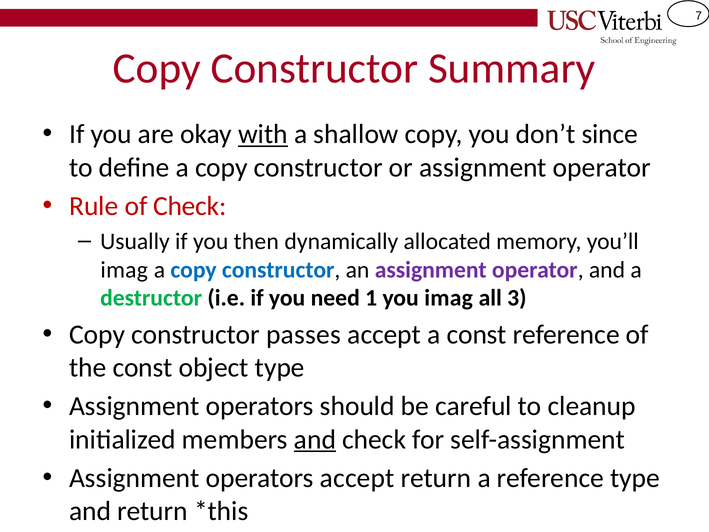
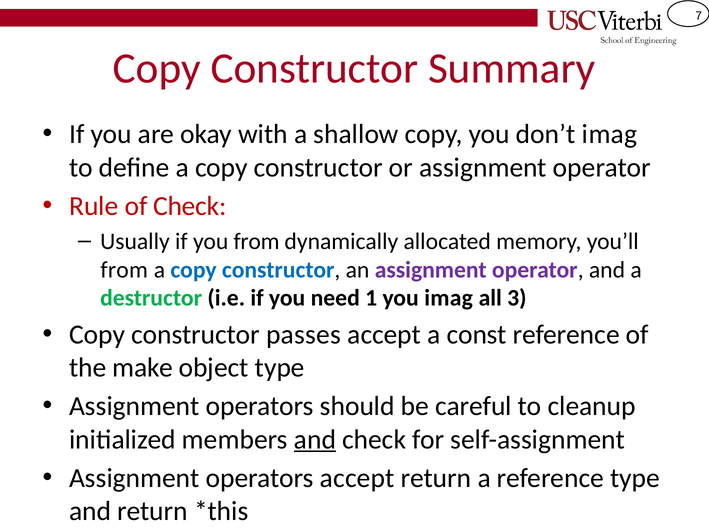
with underline: present -> none
don’t since: since -> imag
you then: then -> from
imag at (124, 270): imag -> from
the const: const -> make
